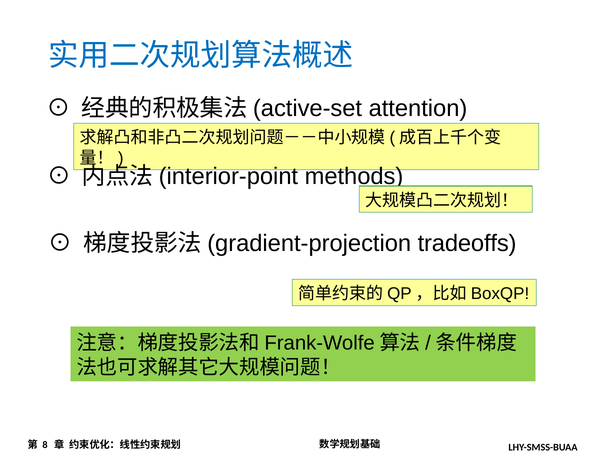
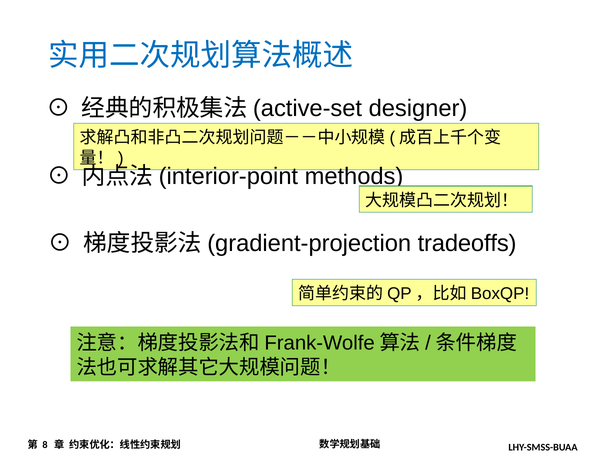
attention: attention -> designer
